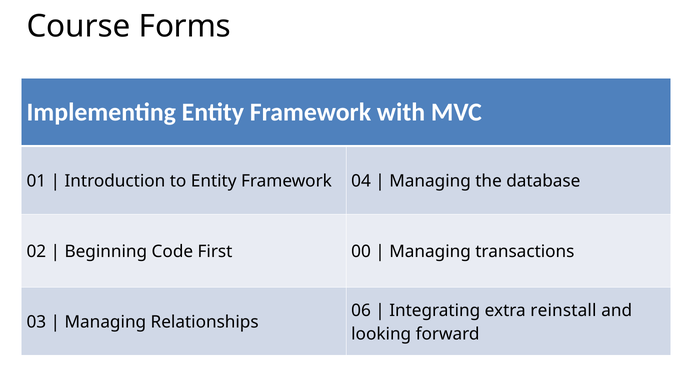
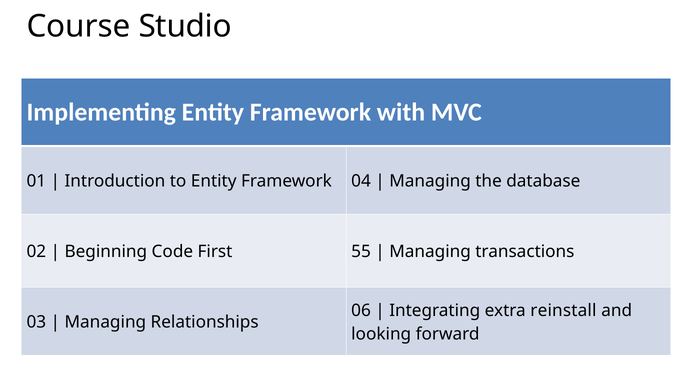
Forms: Forms -> Studio
00: 00 -> 55
